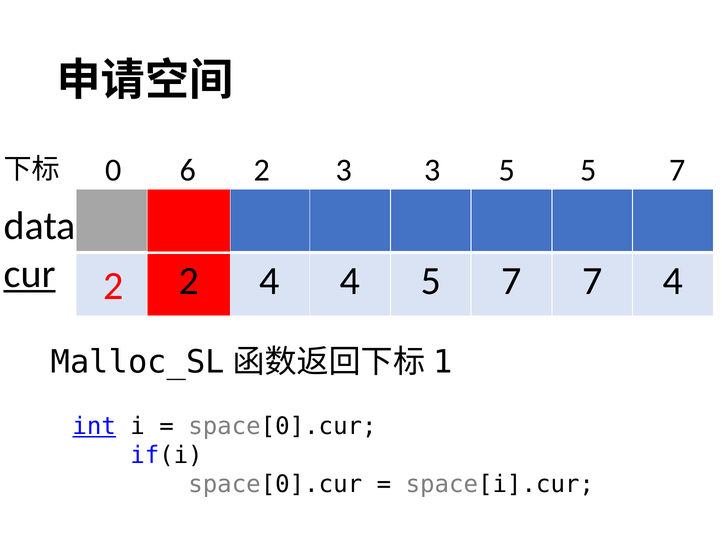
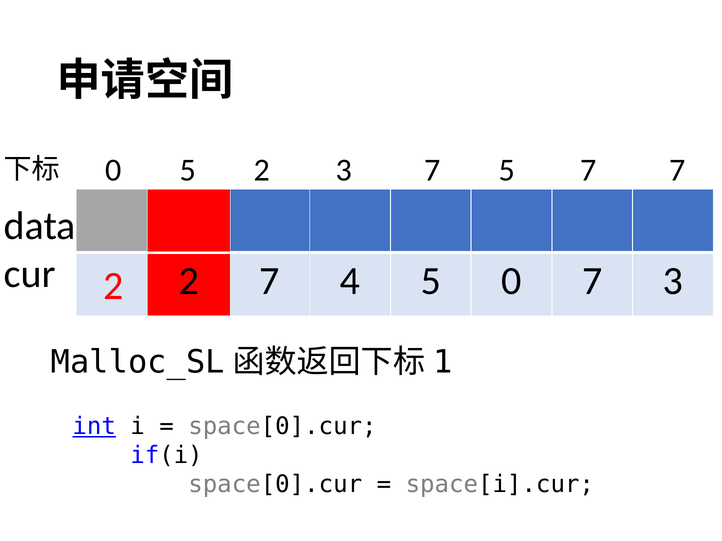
0 6: 6 -> 5
3 3: 3 -> 7
5 5: 5 -> 7
cur underline: present -> none
4 at (269, 281): 4 -> 7
4 5 7: 7 -> 0
7 4: 4 -> 3
